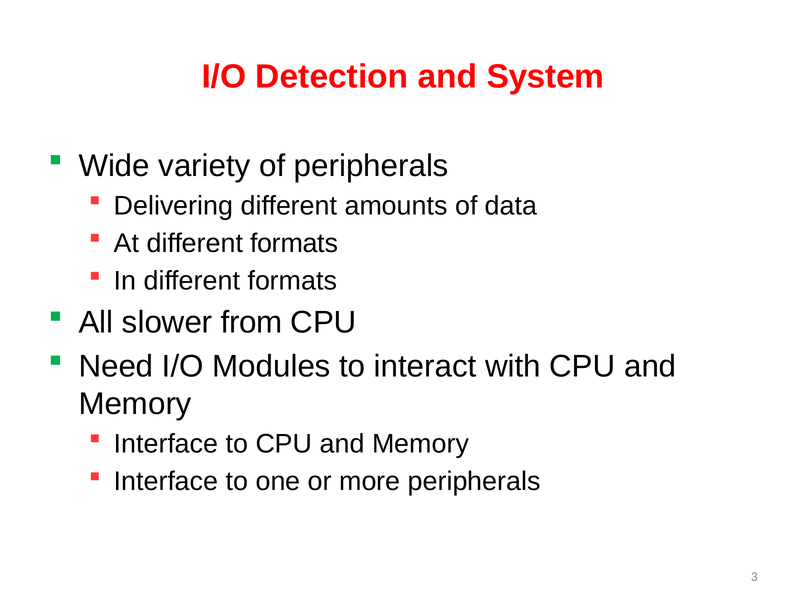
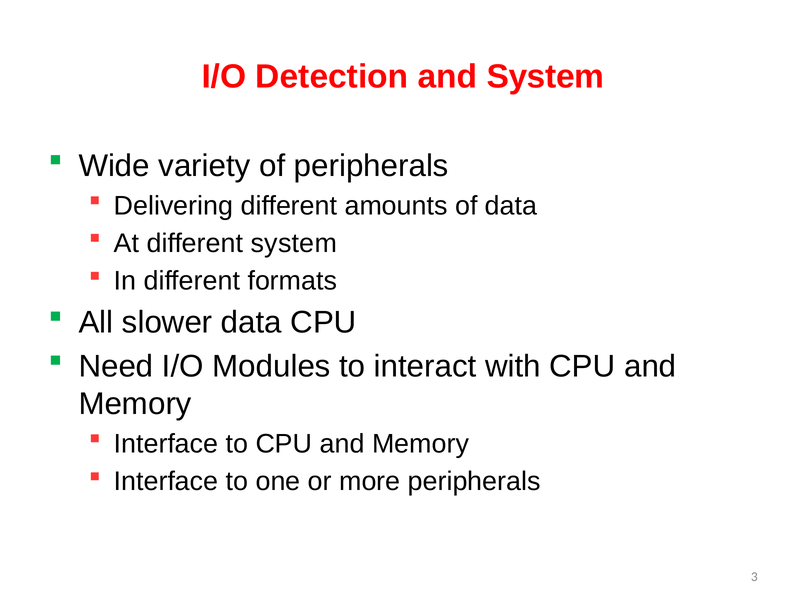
At different formats: formats -> system
slower from: from -> data
